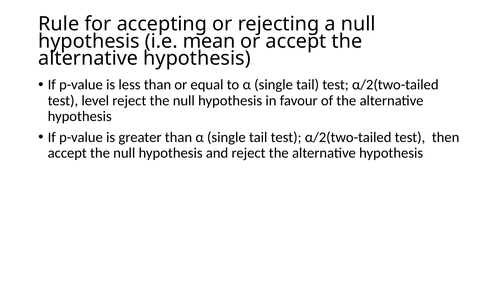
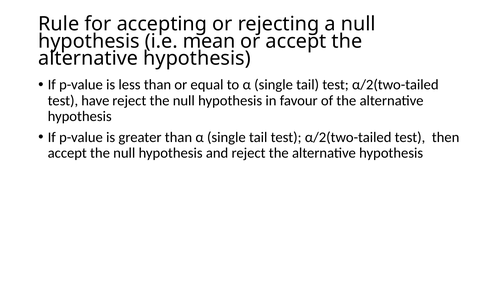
level: level -> have
